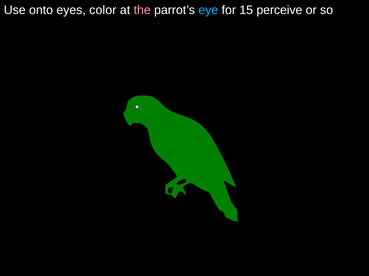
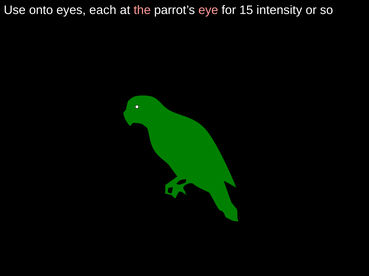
color: color -> each
eye colour: light blue -> pink
perceive: perceive -> intensity
